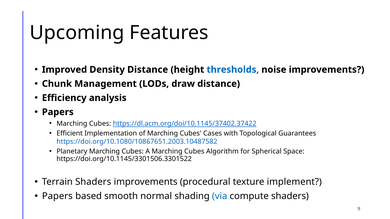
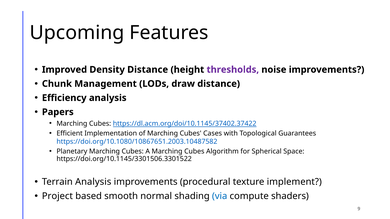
thresholds colour: blue -> purple
Terrain Shaders: Shaders -> Analysis
Papers at (57, 196): Papers -> Project
